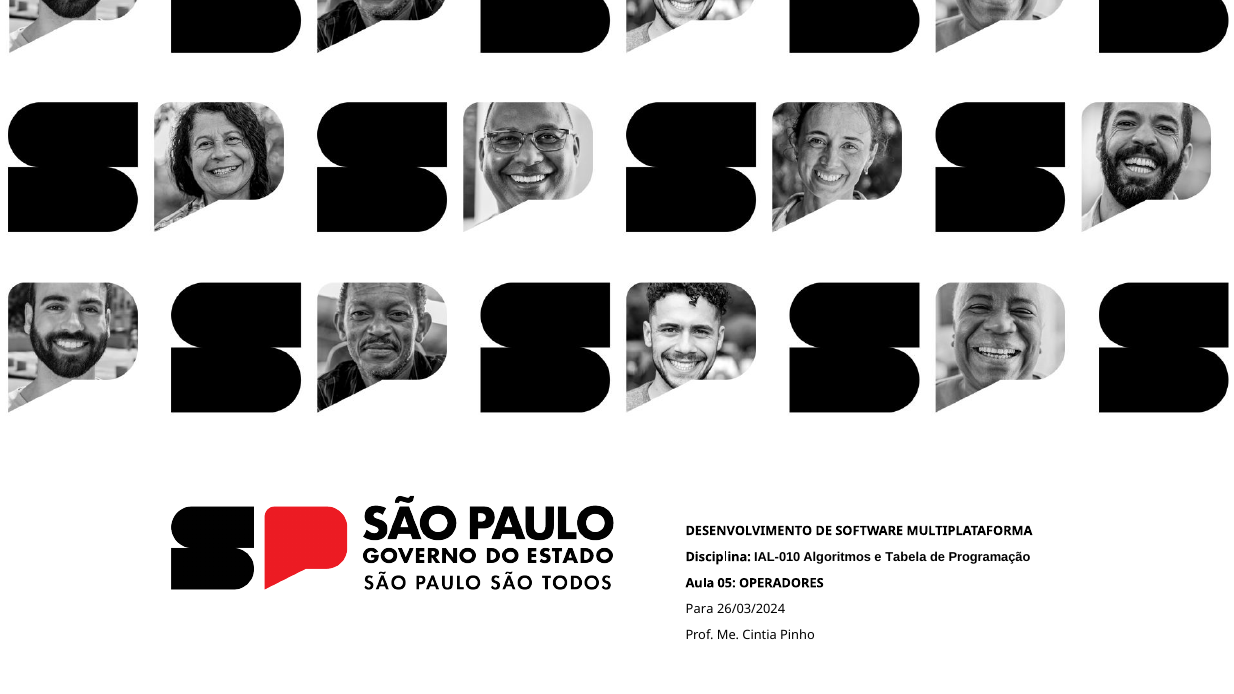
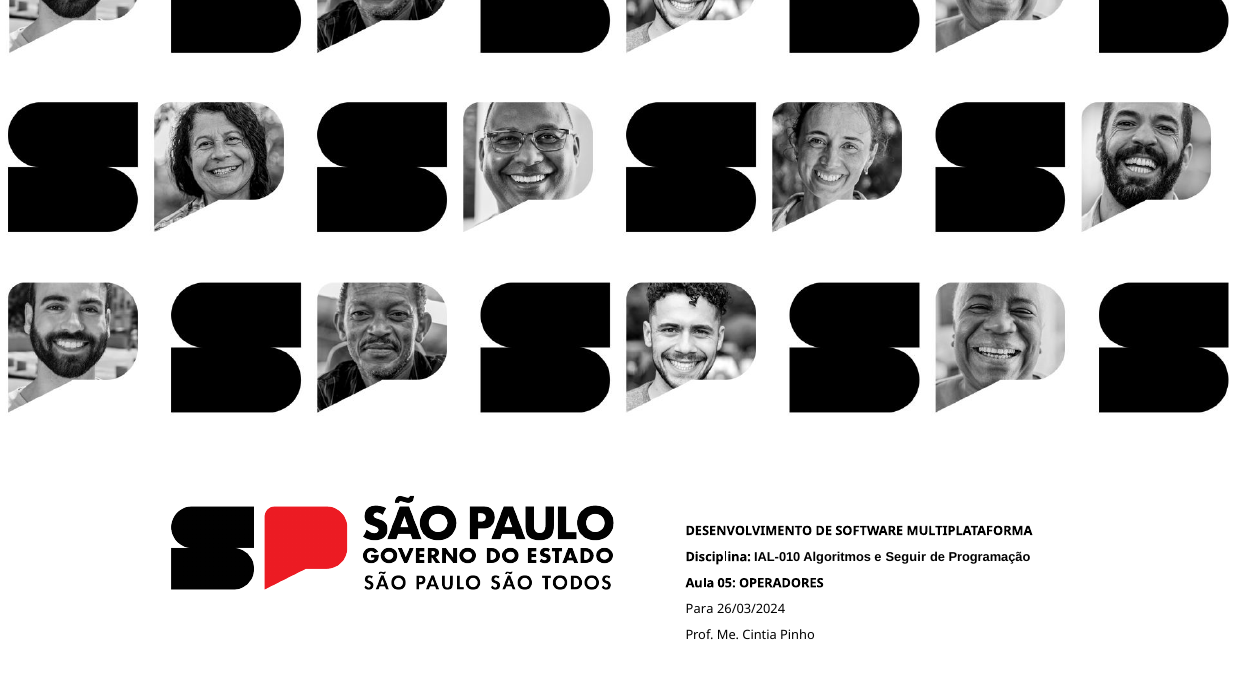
Tabela: Tabela -> Seguir
